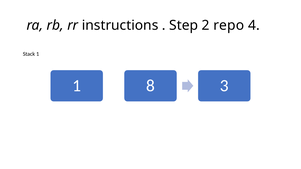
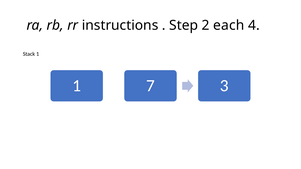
repo: repo -> each
8: 8 -> 7
